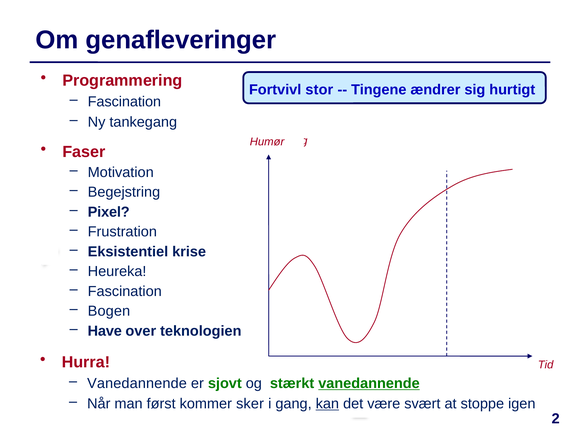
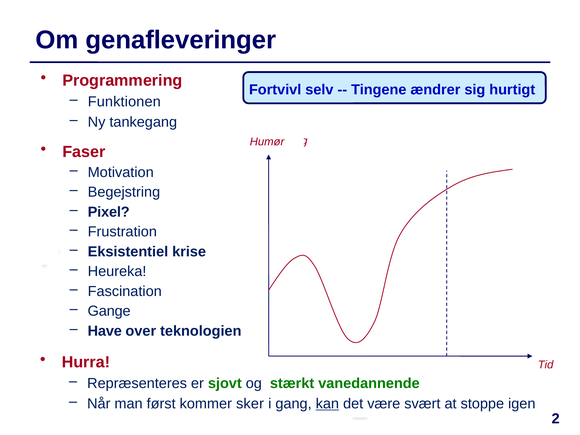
stor: stor -> selv
Fascination at (124, 102): Fascination -> Funktionen
Bogen: Bogen -> Gange
Vanedannende at (137, 383): Vanedannende -> Repræsenteres
vanedannende at (369, 383) underline: present -> none
